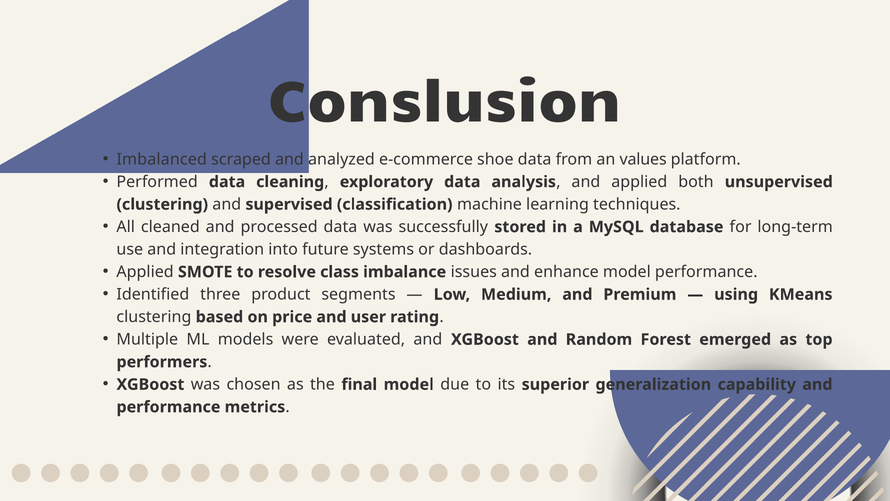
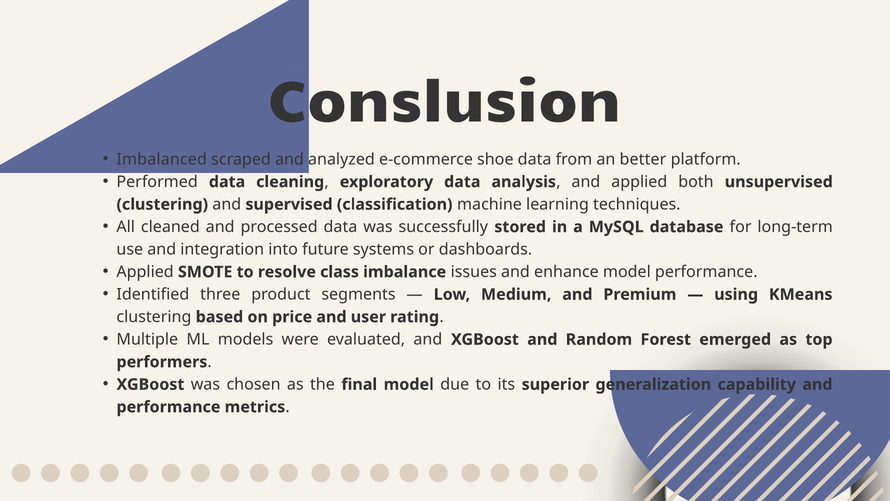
values: values -> better
